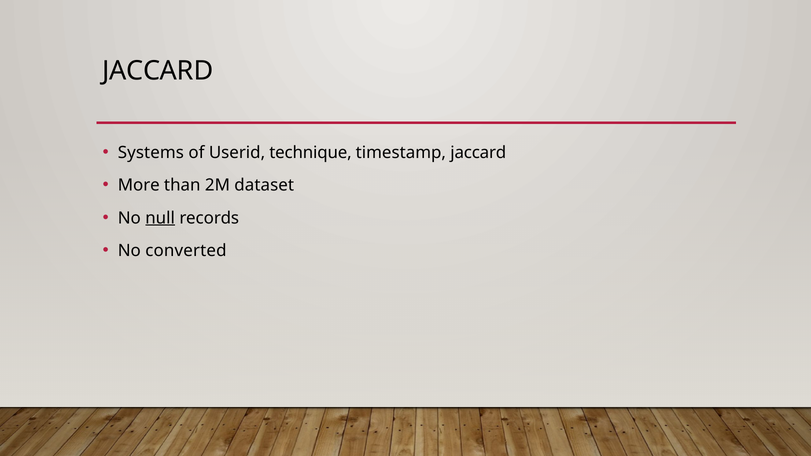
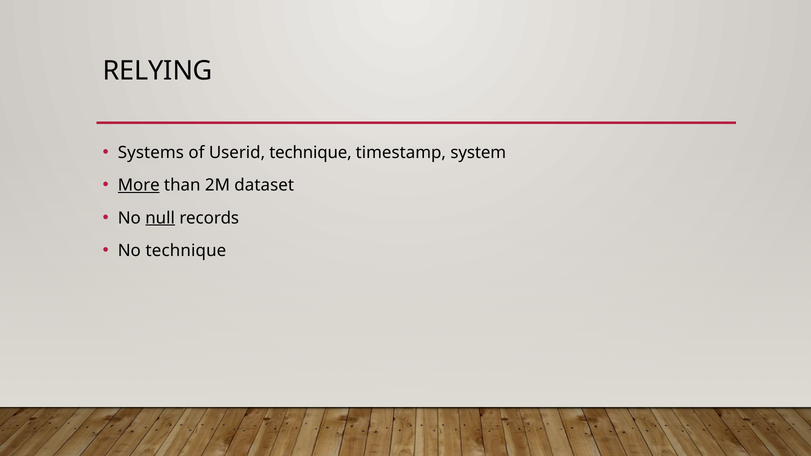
JACCARD at (158, 71): JACCARD -> RELYING
timestamp jaccard: jaccard -> system
More underline: none -> present
No converted: converted -> technique
